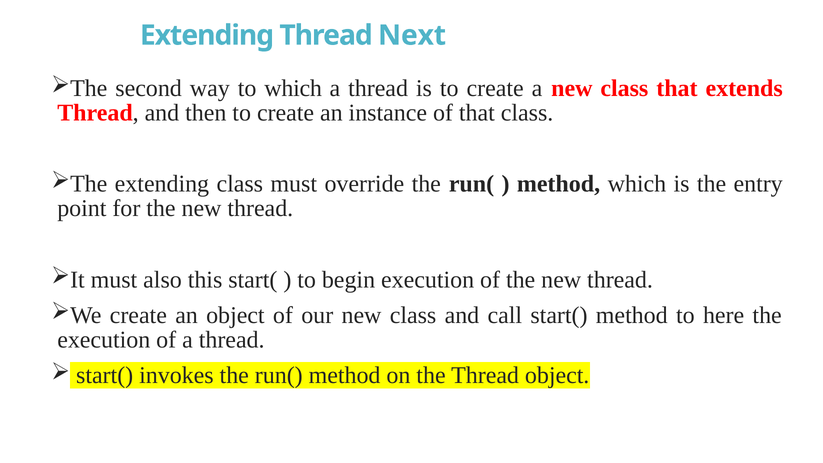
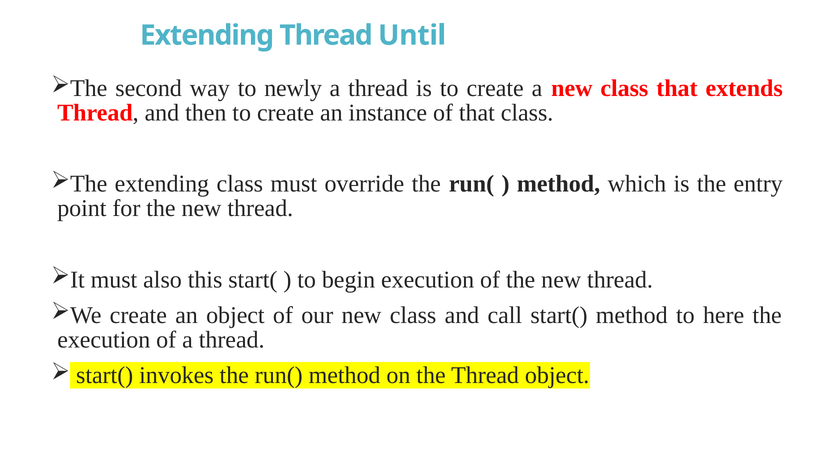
Next: Next -> Until
to which: which -> newly
